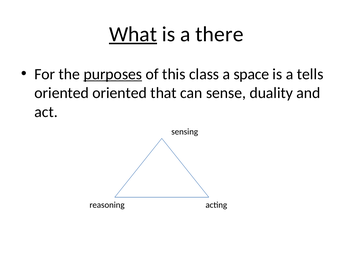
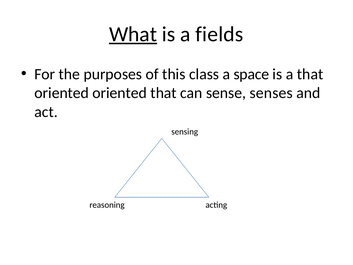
there: there -> fields
purposes underline: present -> none
a tells: tells -> that
duality: duality -> senses
